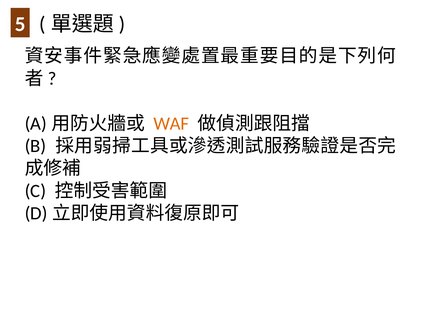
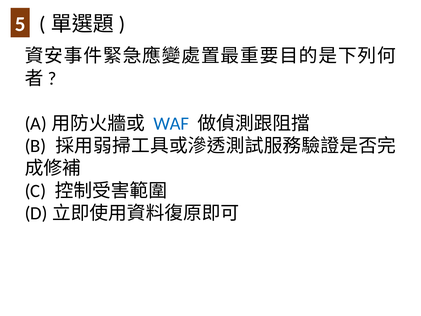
WAF colour: orange -> blue
